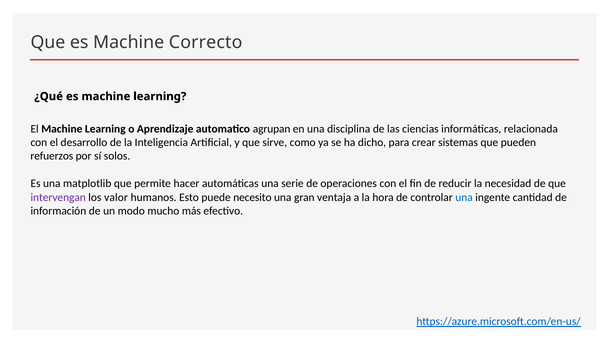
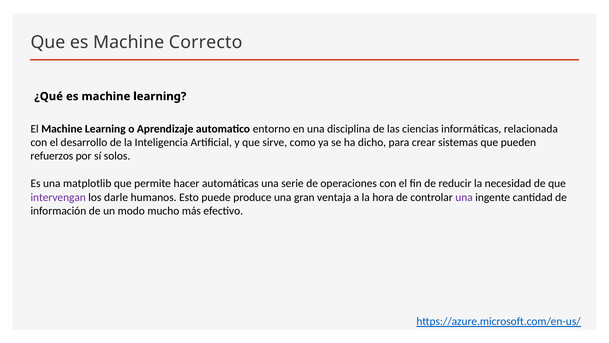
agrupan: agrupan -> entorno
valor: valor -> darle
necesito: necesito -> produce
una at (464, 197) colour: blue -> purple
